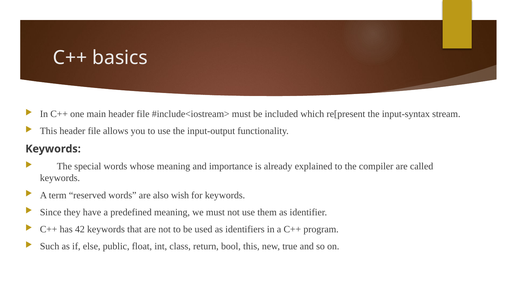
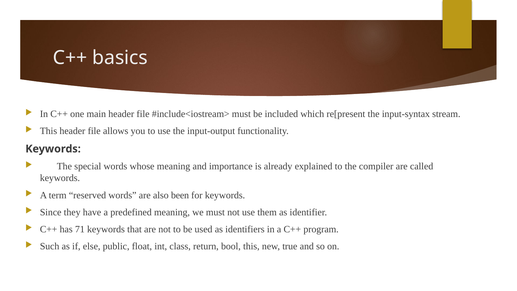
wish: wish -> been
42: 42 -> 71
